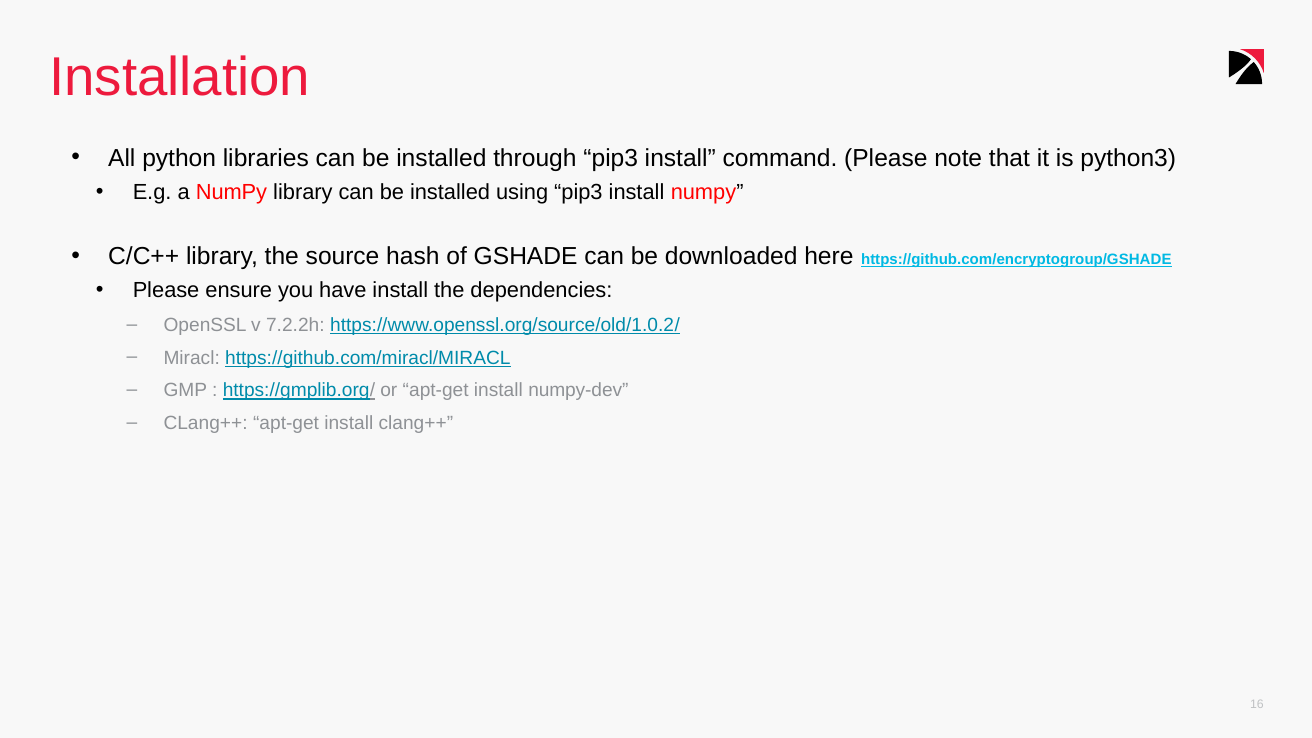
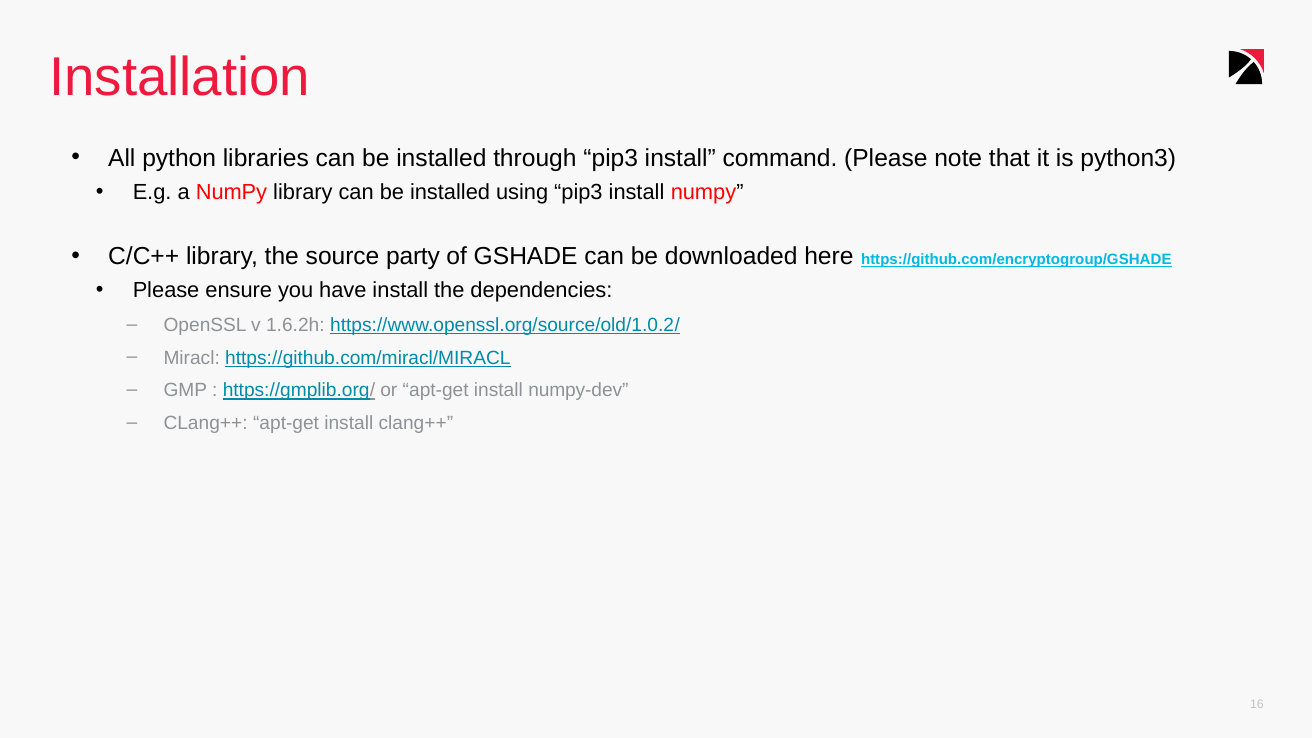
hash: hash -> party
7.2.2h: 7.2.2h -> 1.6.2h
